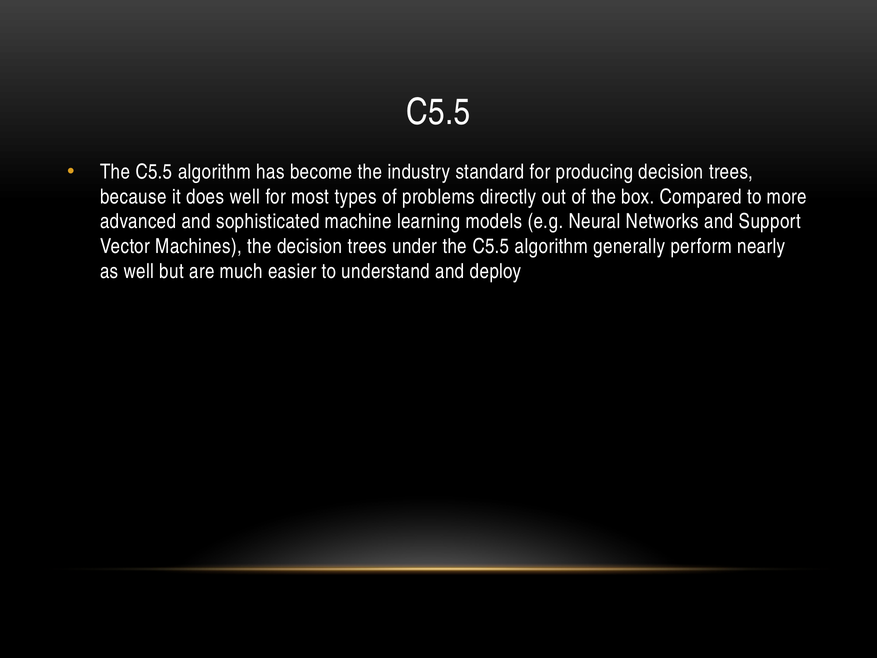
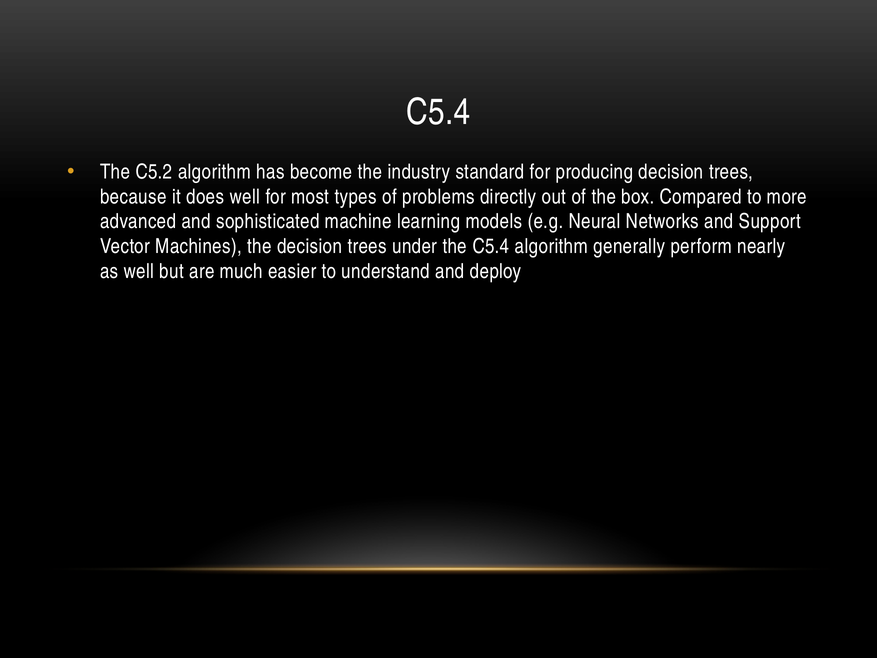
C5.5 at (438, 112): C5.5 -> C5.4
C5.5 at (154, 172): C5.5 -> C5.2
under the C5.5: C5.5 -> C5.4
